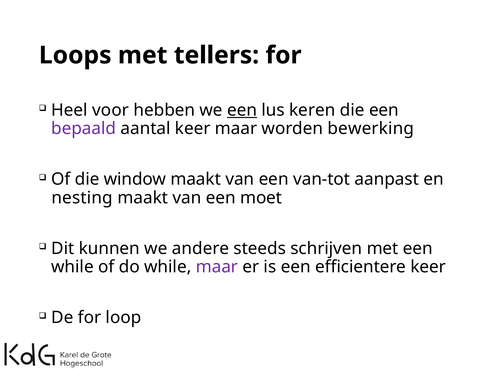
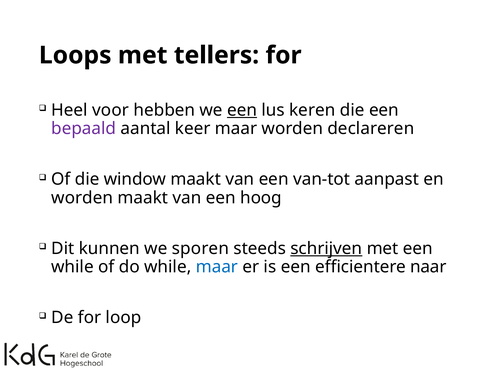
bewerking: bewerking -> declareren
nesting at (82, 198): nesting -> worden
moet: moet -> hoog
andere: andere -> sporen
schrijven underline: none -> present
maar at (217, 267) colour: purple -> blue
efficientere keer: keer -> naar
